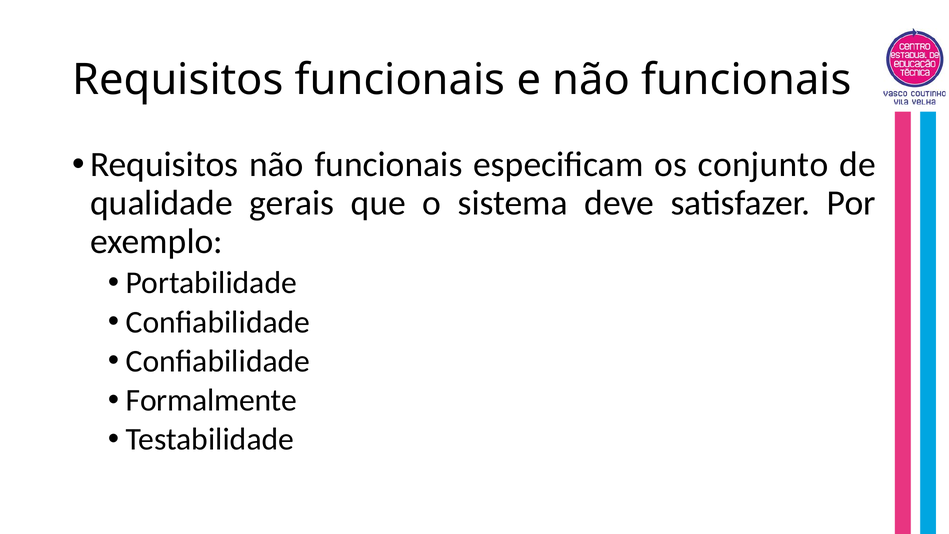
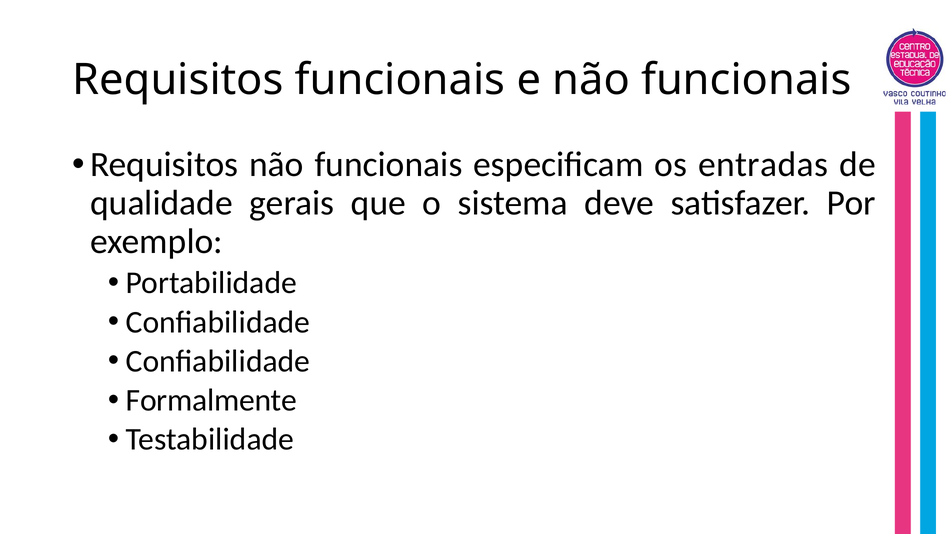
conjunto: conjunto -> entradas
